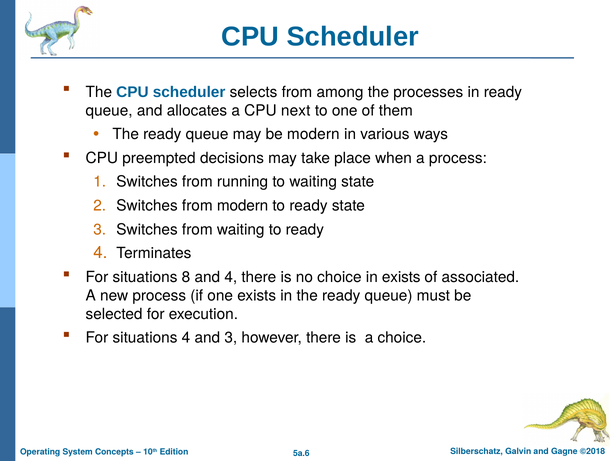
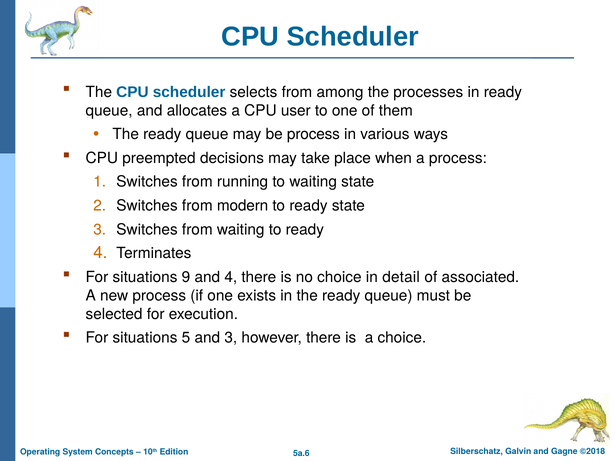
next: next -> user
be modern: modern -> process
8: 8 -> 9
in exists: exists -> detail
situations 4: 4 -> 5
